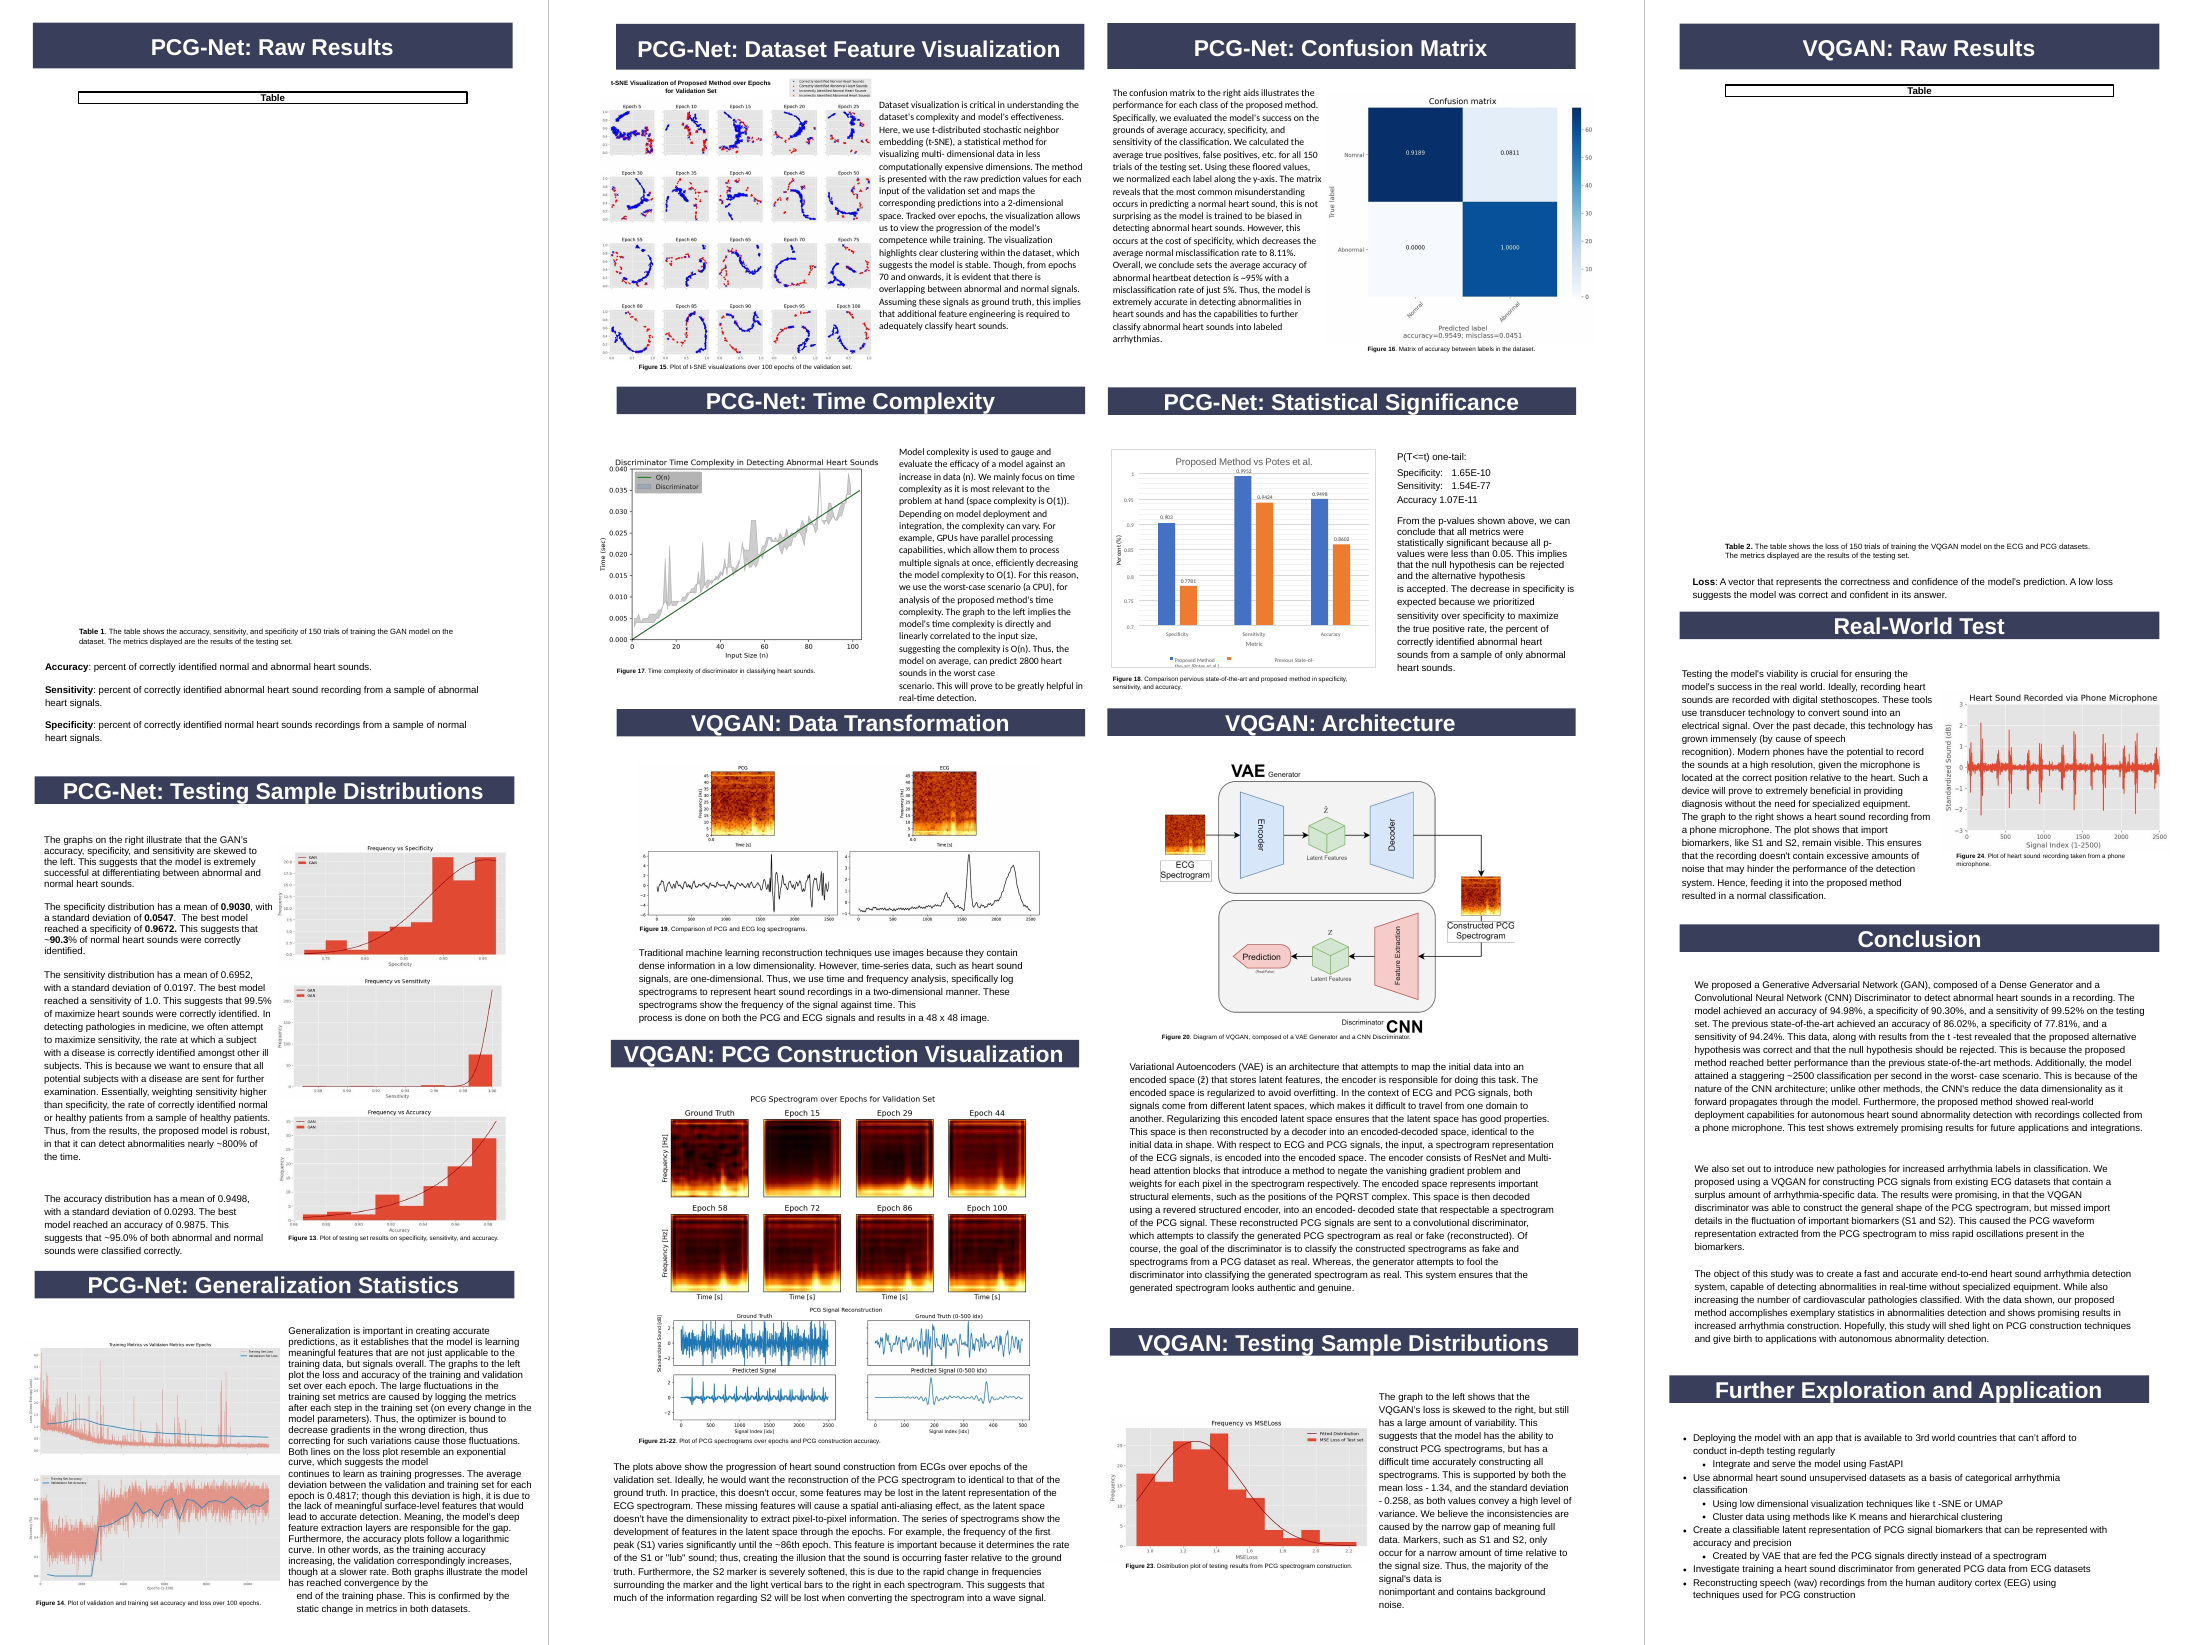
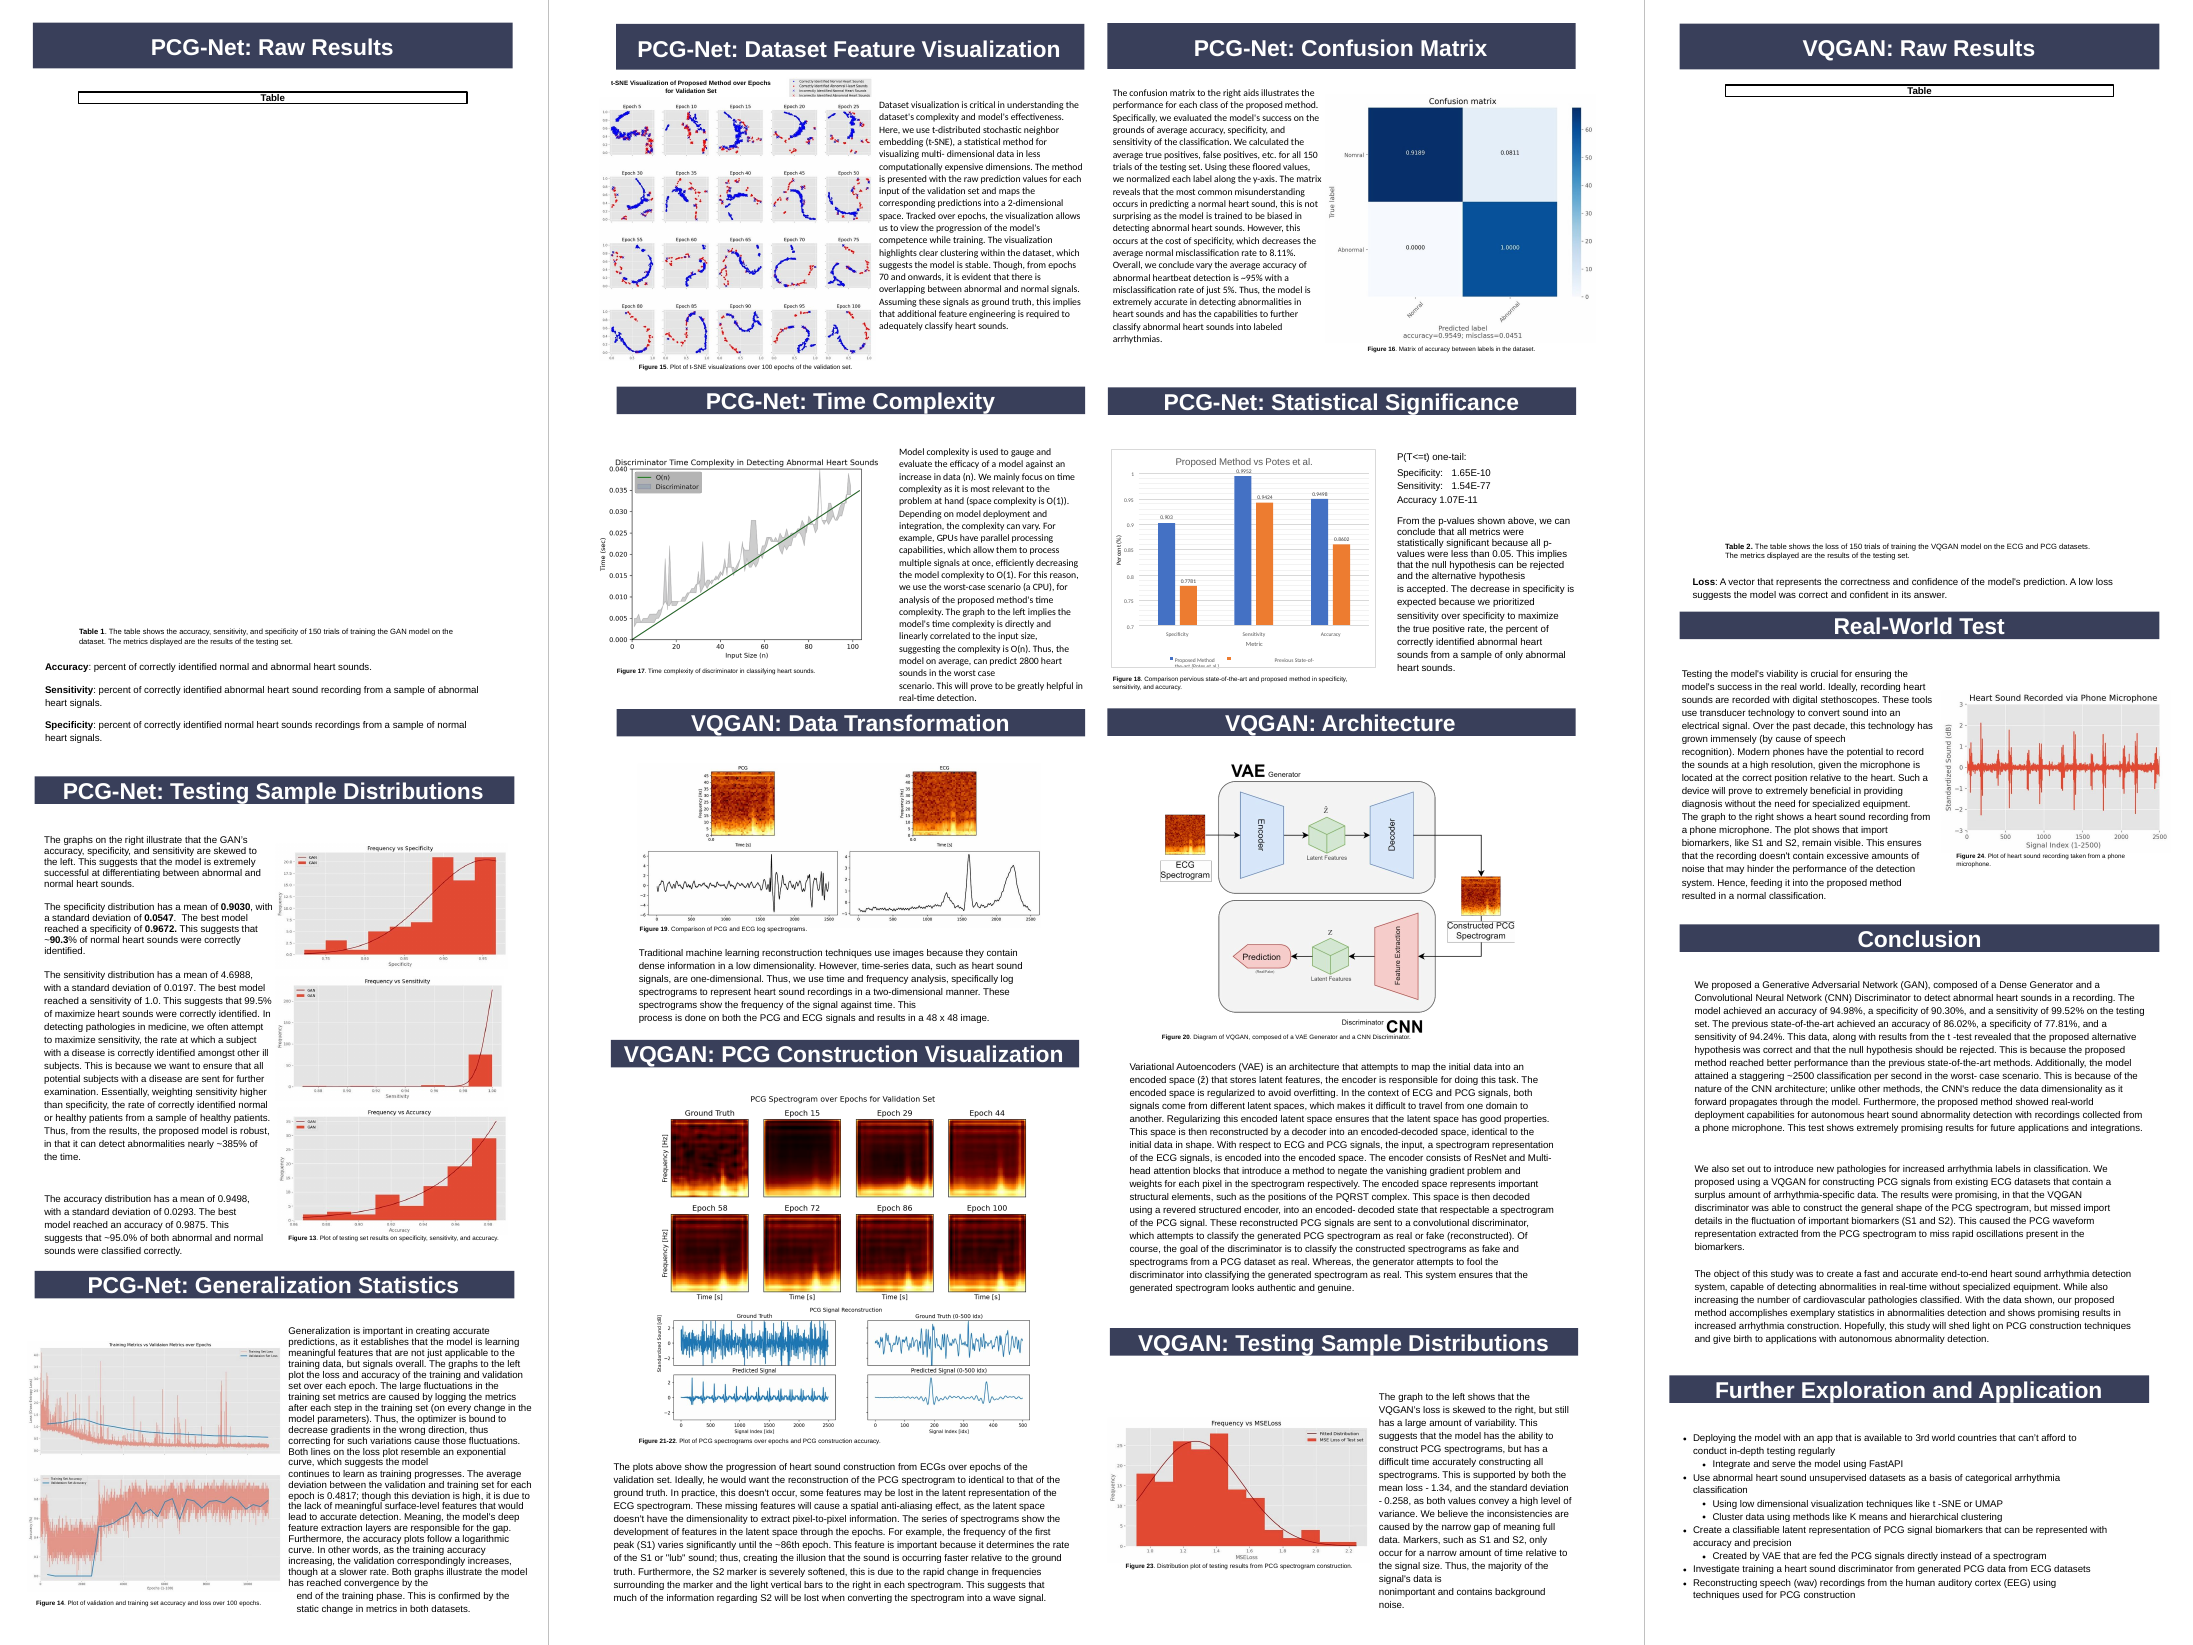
conclude sets: sets -> vary
0.6952: 0.6952 -> 4.6988
~800%: ~800% -> ~385%
